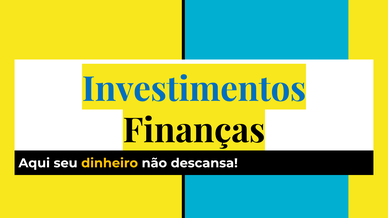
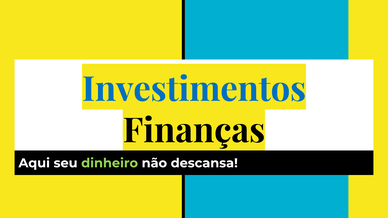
dinheiro colour: yellow -> light green
